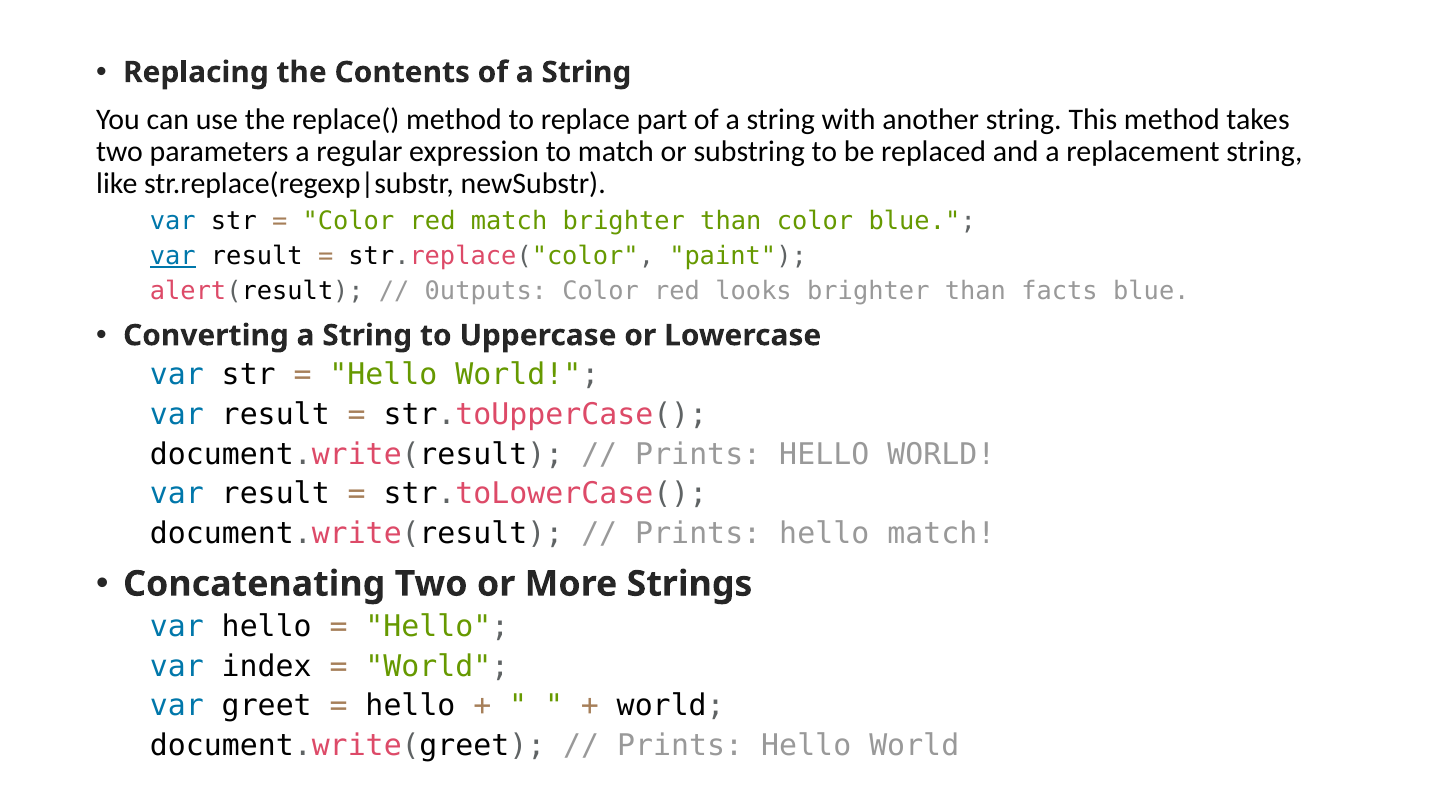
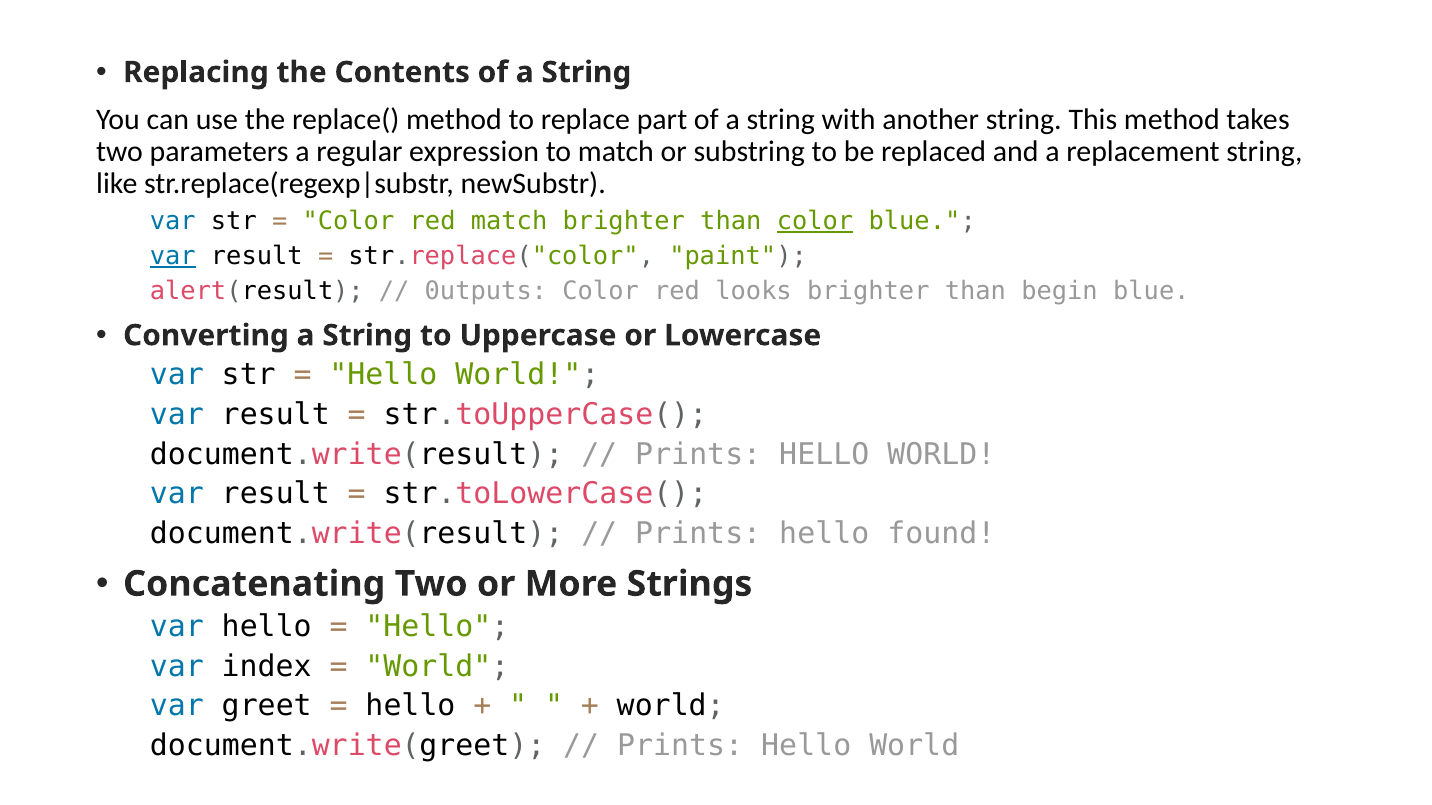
color at (815, 221) underline: none -> present
facts: facts -> begin
hello match: match -> found
